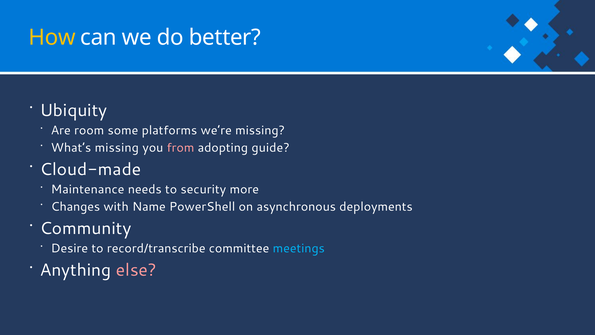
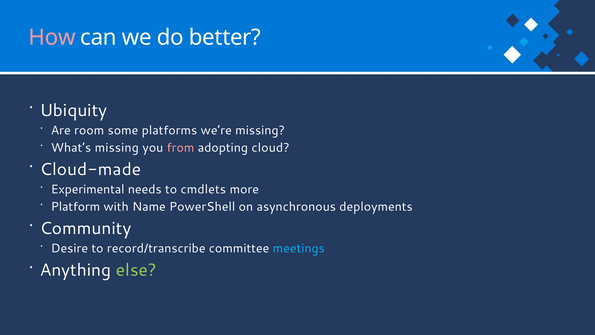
How colour: yellow -> pink
guide: guide -> cloud
Maintenance: Maintenance -> Experimental
security: security -> cmdlets
Changes: Changes -> Platform
else colour: pink -> light green
